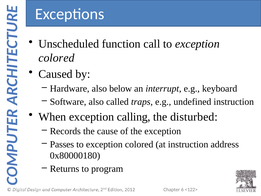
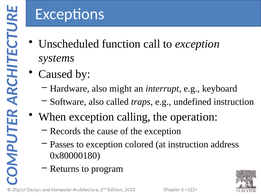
colored at (56, 58): colored -> systems
below: below -> might
disturbed: disturbed -> operation
